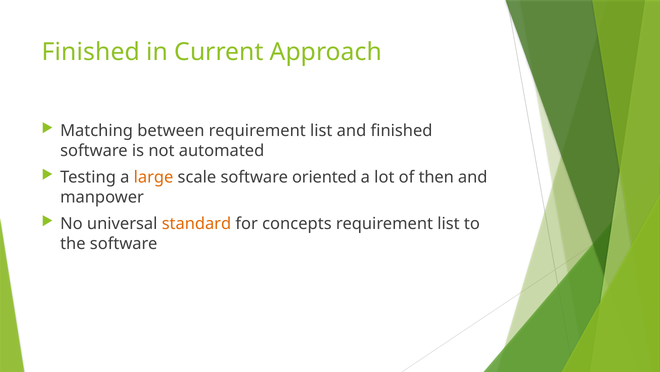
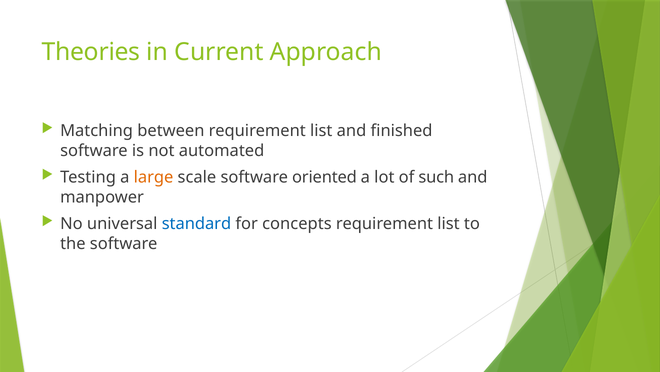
Finished at (91, 52): Finished -> Theories
then: then -> such
standard colour: orange -> blue
